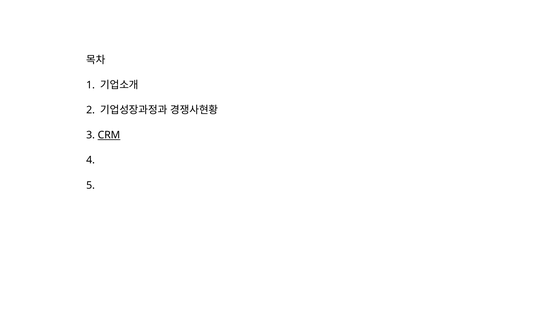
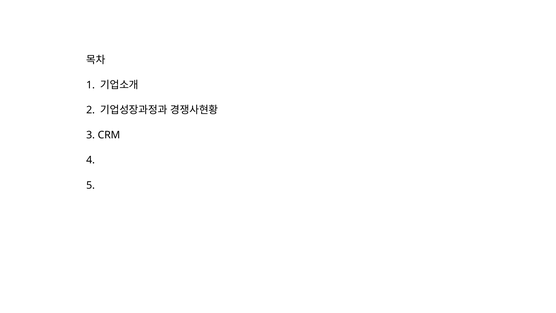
CRM underline: present -> none
